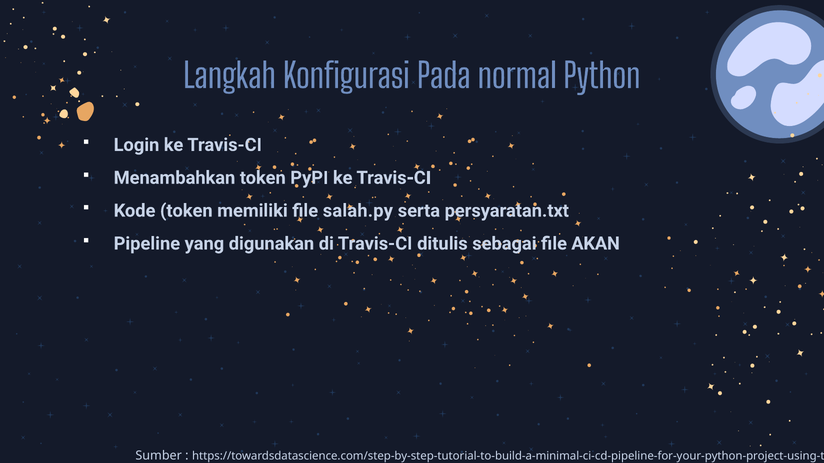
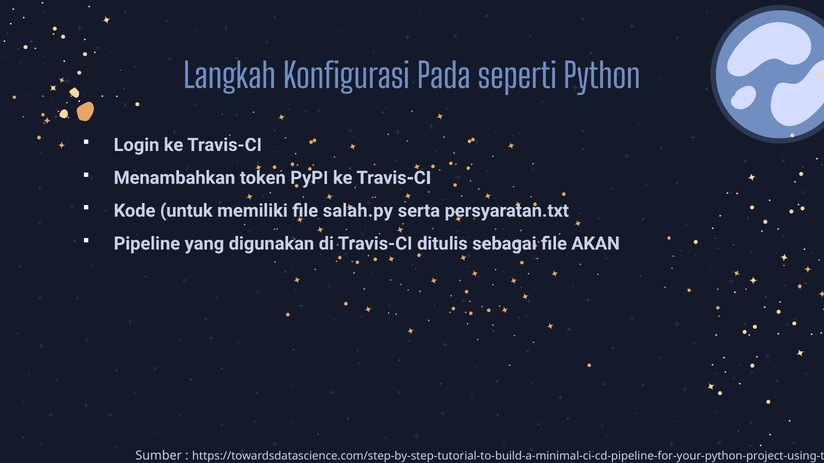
normal: normal -> seperti
Kode token: token -> untuk
